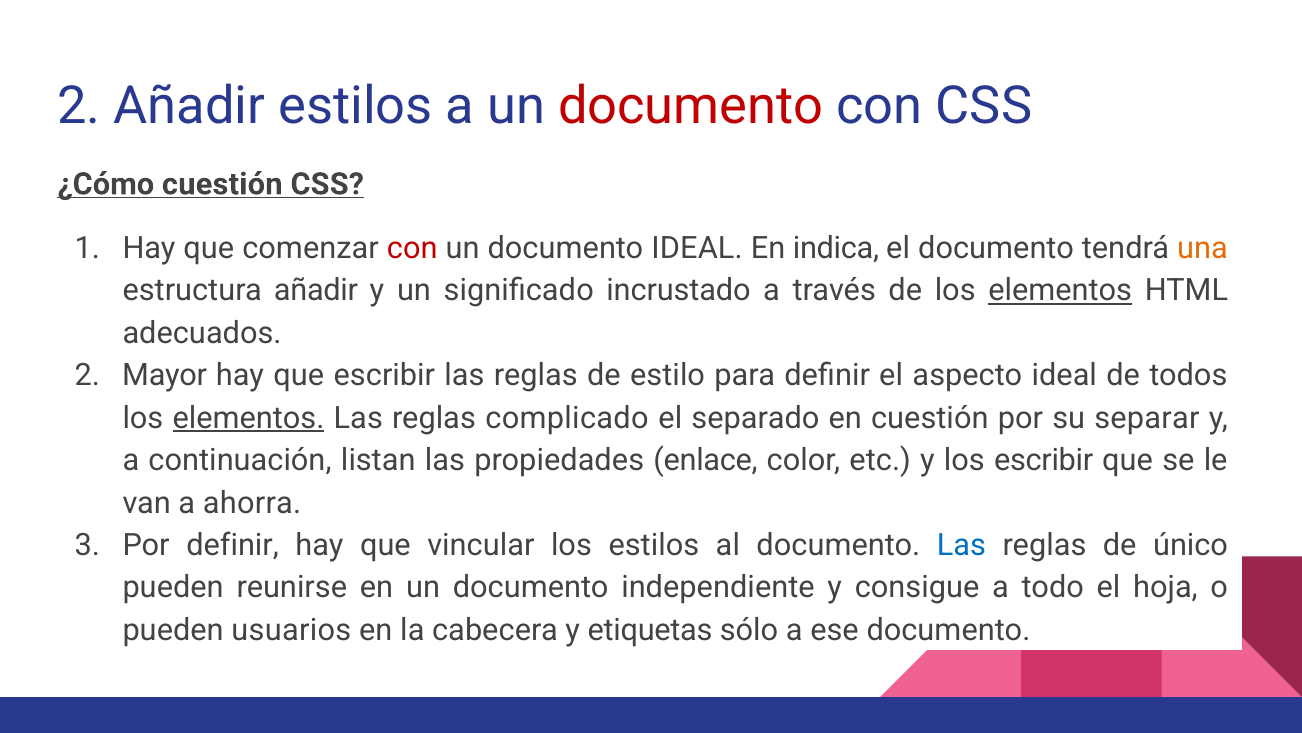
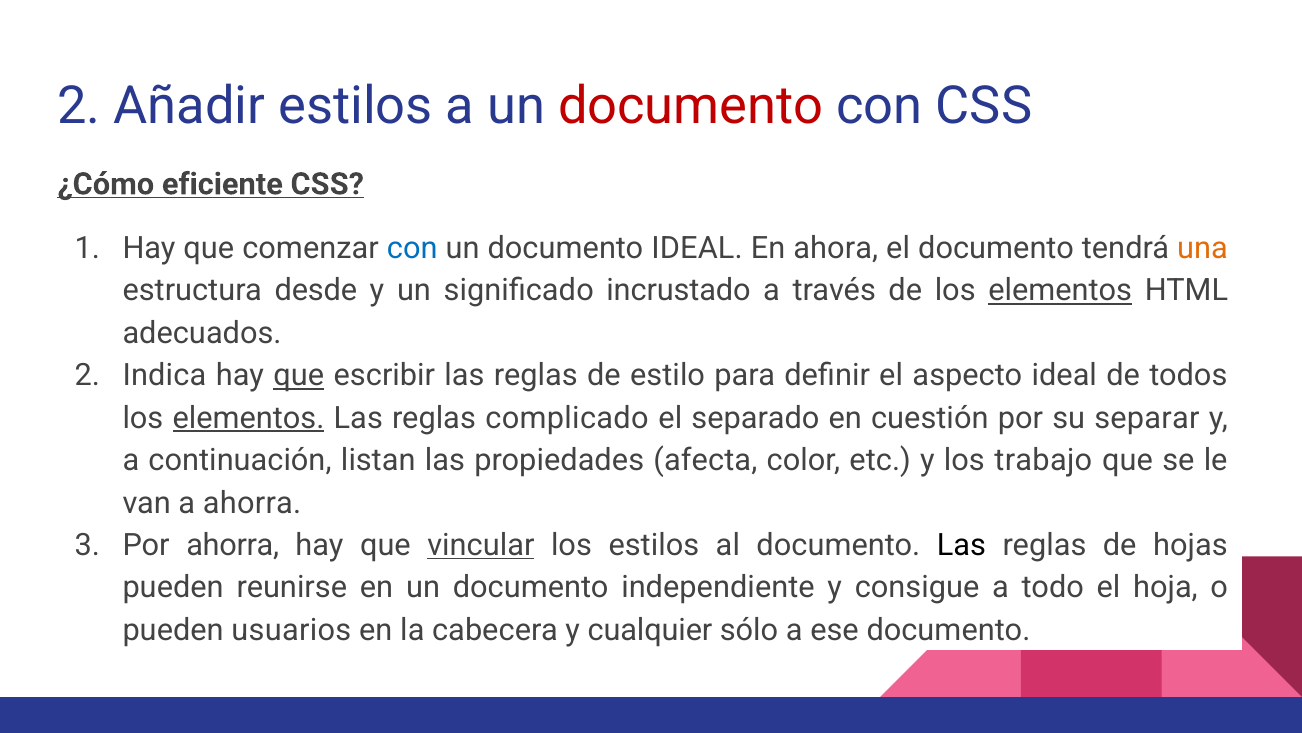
¿Cómo cuestión: cuestión -> eficiente
con at (412, 248) colour: red -> blue
indica: indica -> ahora
estructura añadir: añadir -> desde
Mayor: Mayor -> Indica
que at (299, 375) underline: none -> present
enlace: enlace -> afecta
los escribir: escribir -> trabajo
Por definir: definir -> ahorra
vincular underline: none -> present
Las at (961, 545) colour: blue -> black
único: único -> hojas
etiquetas: etiquetas -> cualquier
